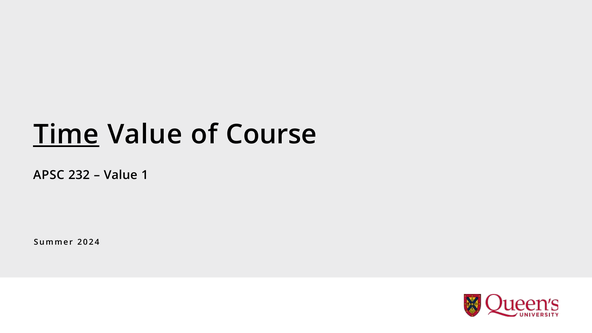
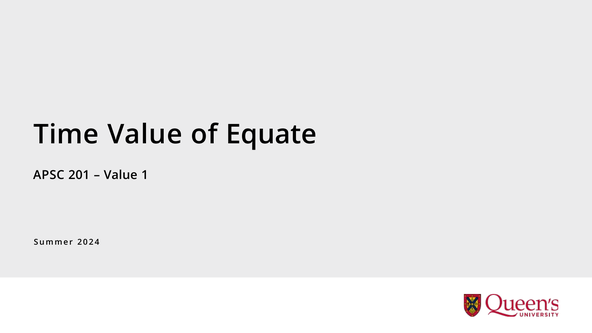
Time underline: present -> none
Course: Course -> Equate
232: 232 -> 201
